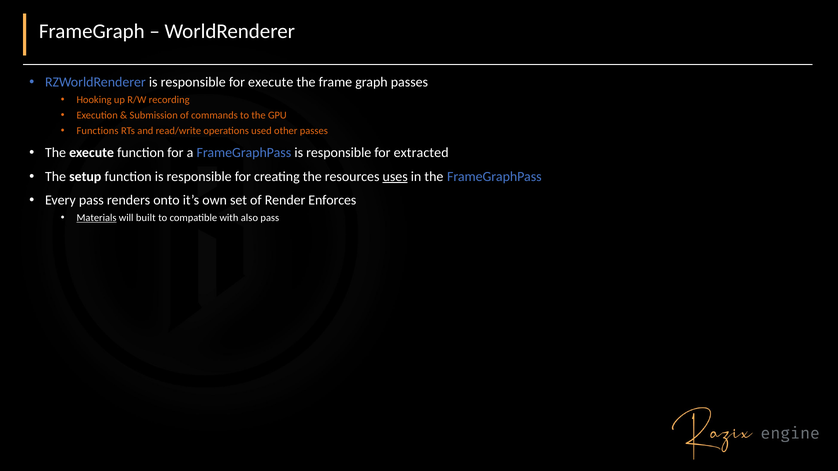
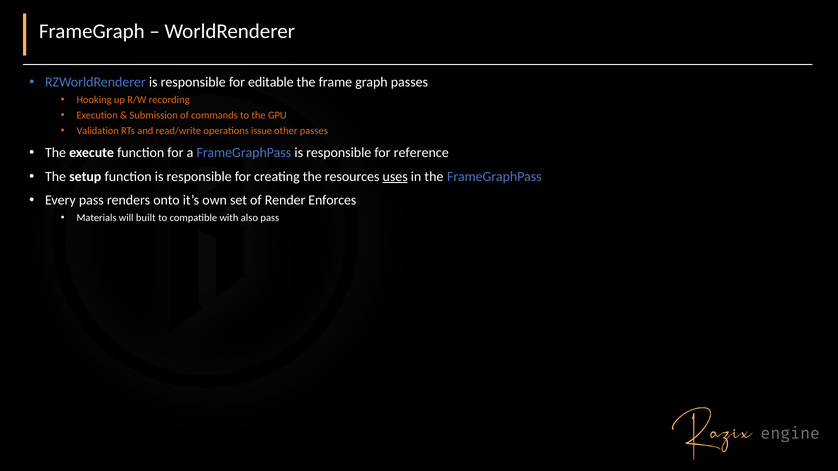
for execute: execute -> editable
Functions: Functions -> Validation
used: used -> issue
extracted: extracted -> reference
Materials underline: present -> none
